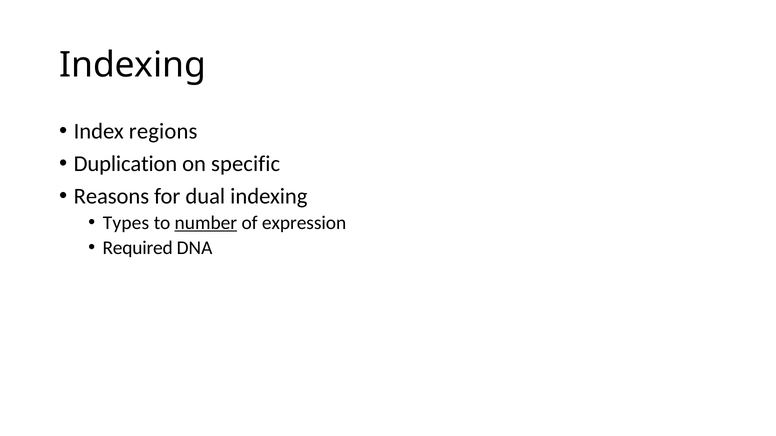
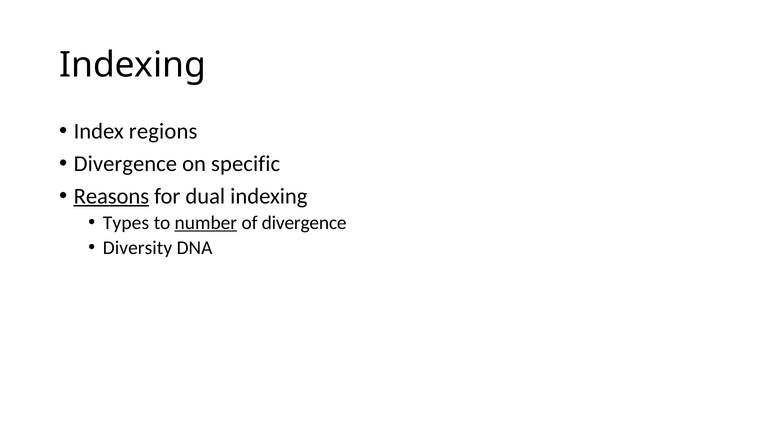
Duplication at (125, 164): Duplication -> Divergence
Reasons underline: none -> present
of expression: expression -> divergence
Required: Required -> Diversity
